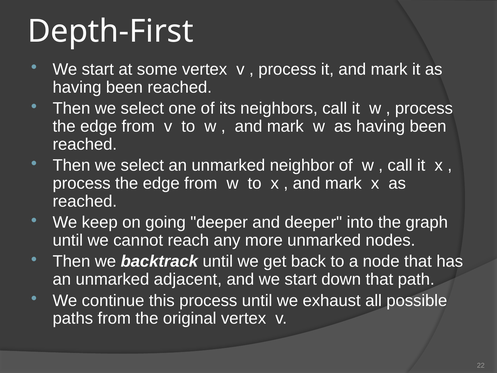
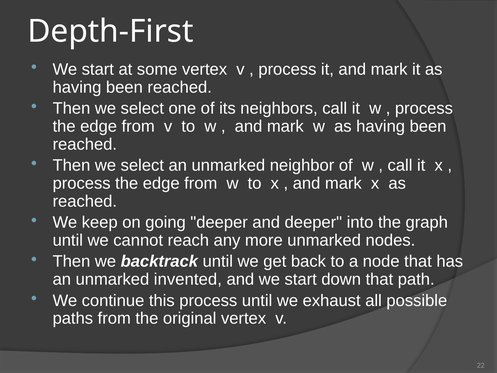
adjacent: adjacent -> invented
